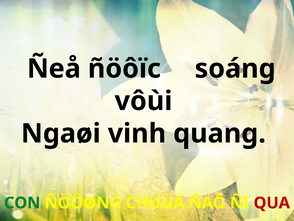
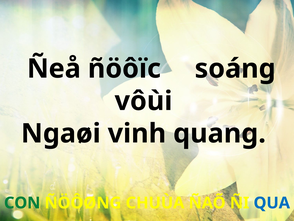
QUA colour: red -> blue
